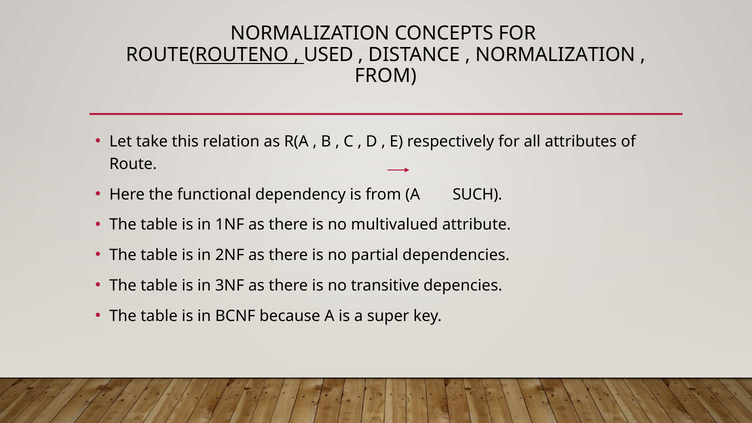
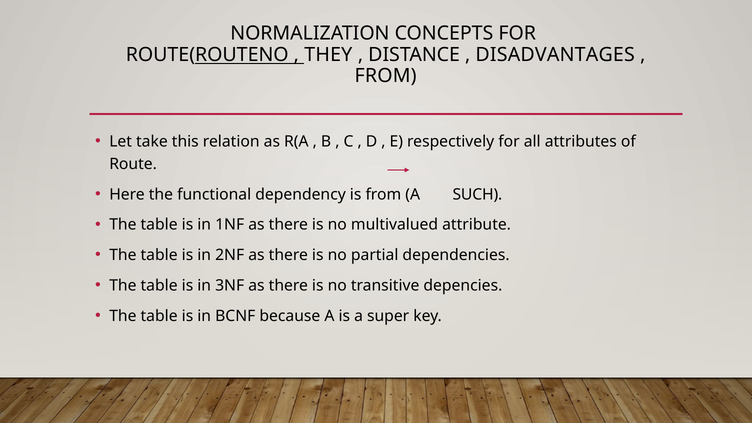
USED: USED -> THEY
NORMALIZATION at (555, 55): NORMALIZATION -> DISADVANTAGES
